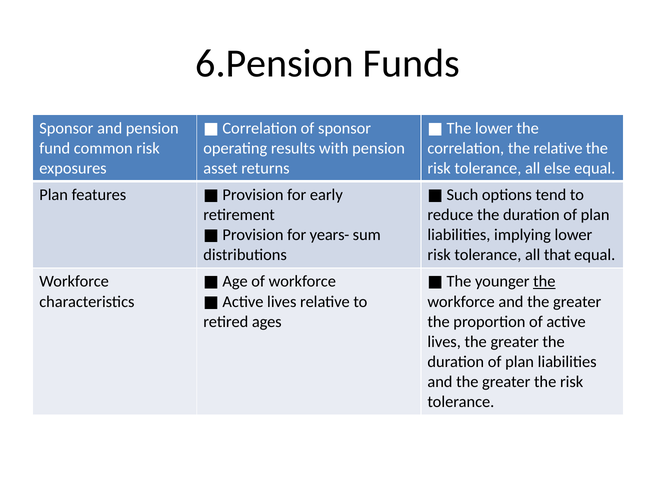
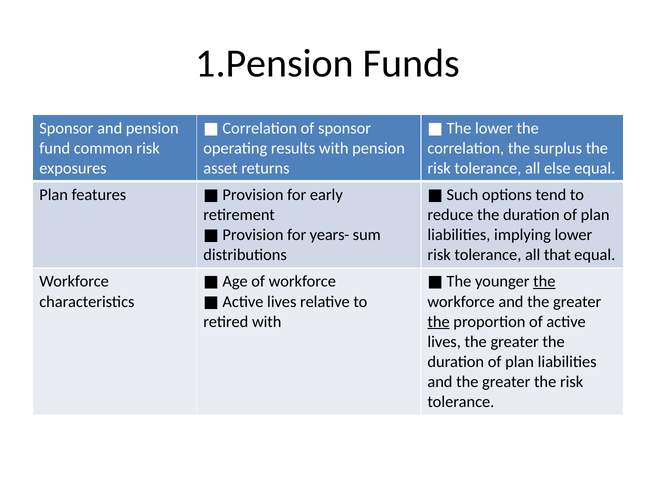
6.Pension: 6.Pension -> 1.Pension
the relative: relative -> surplus
retired ages: ages -> with
the at (439, 322) underline: none -> present
